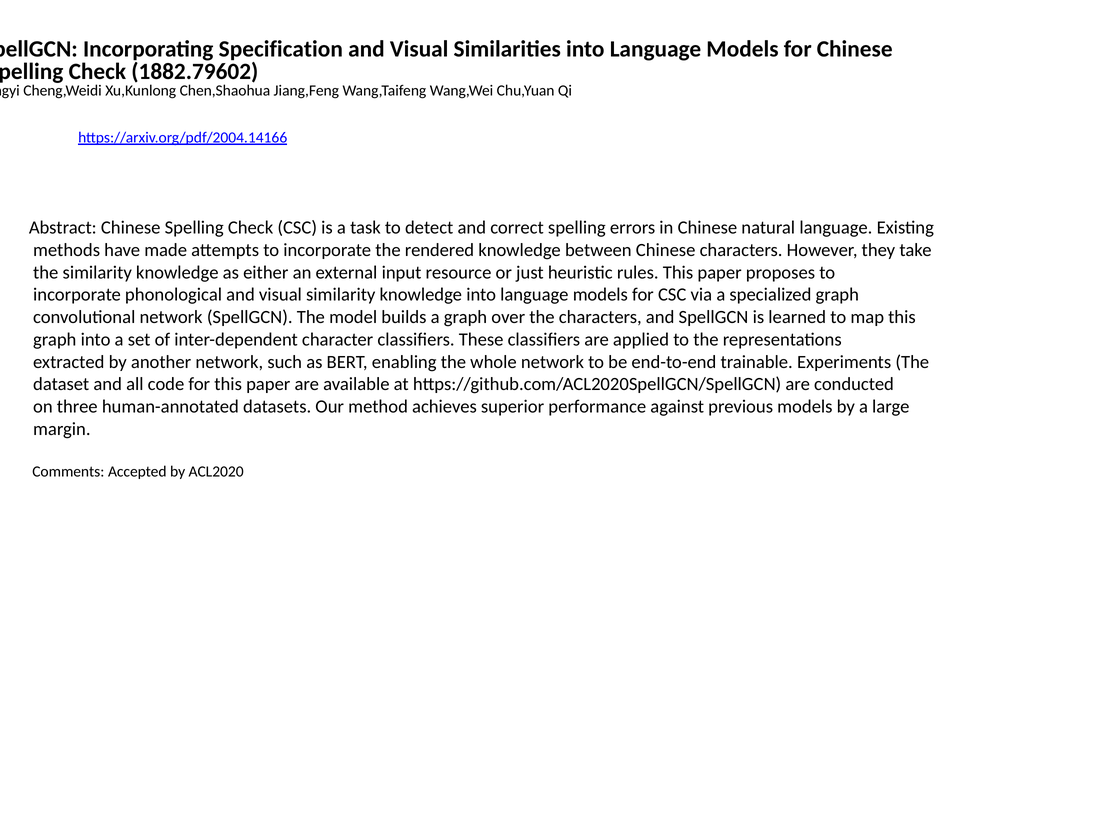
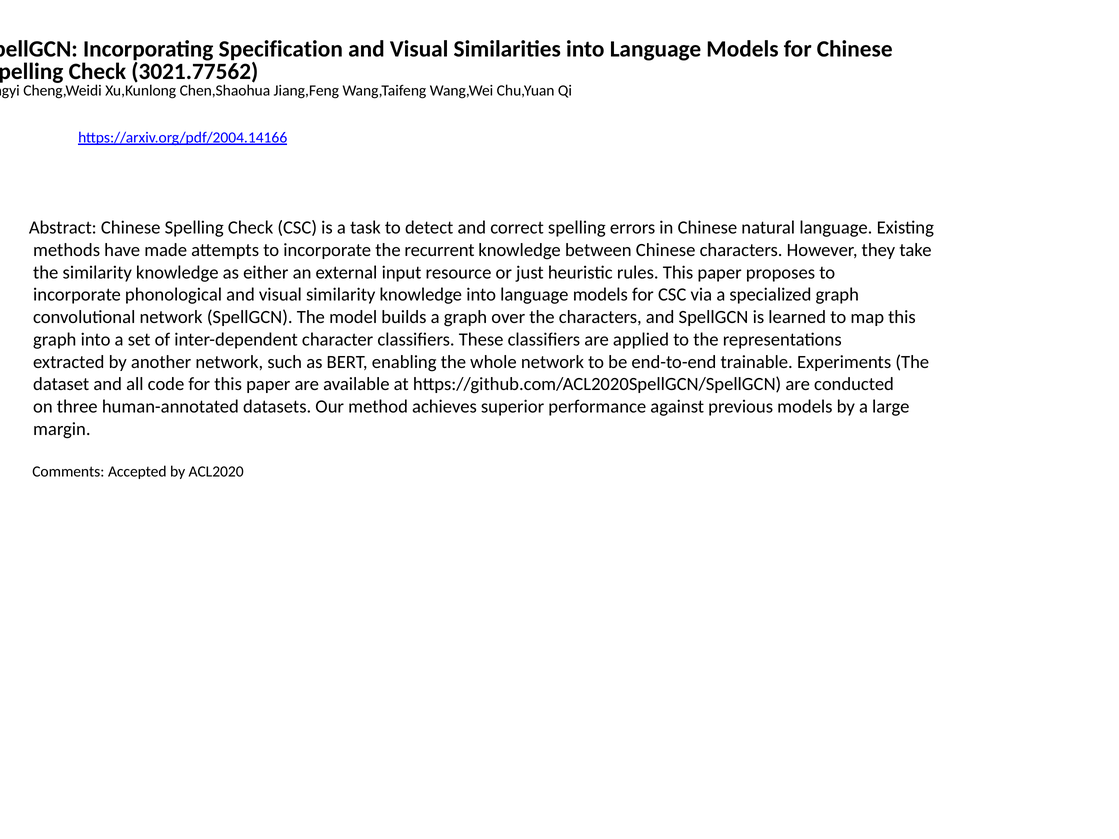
1882.79602: 1882.79602 -> 3021.77562
rendered: rendered -> recurrent
